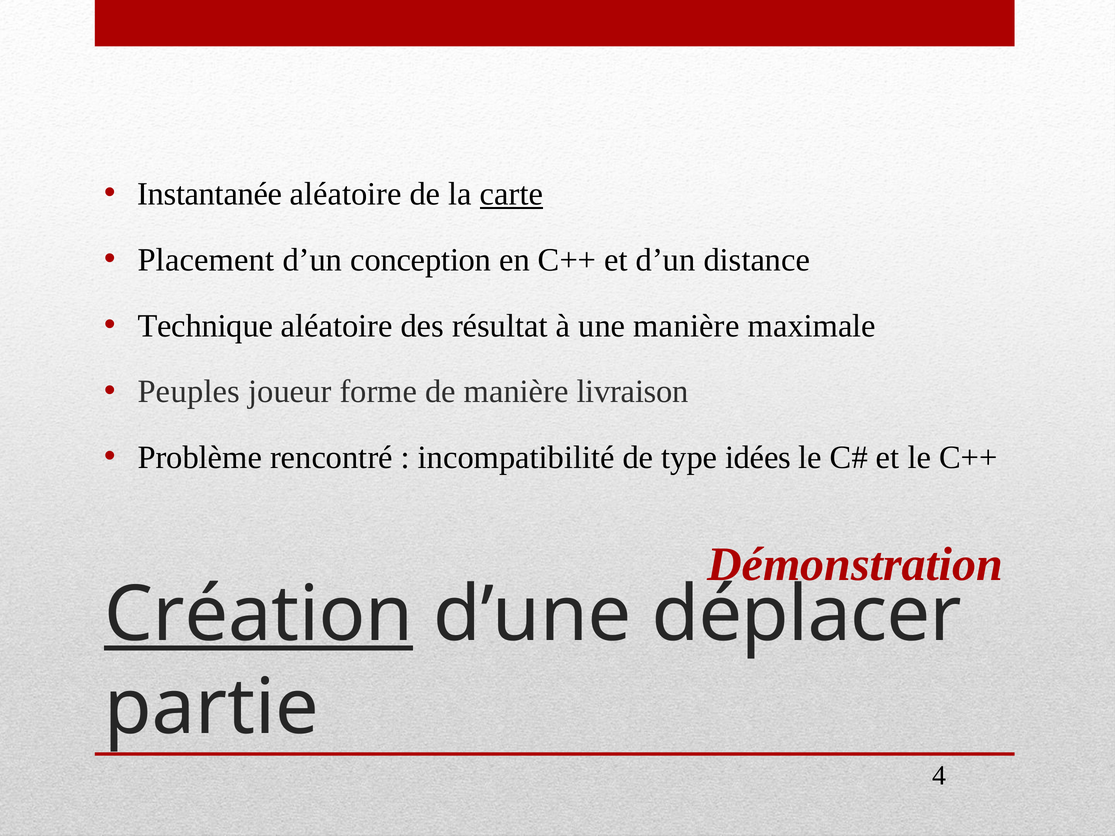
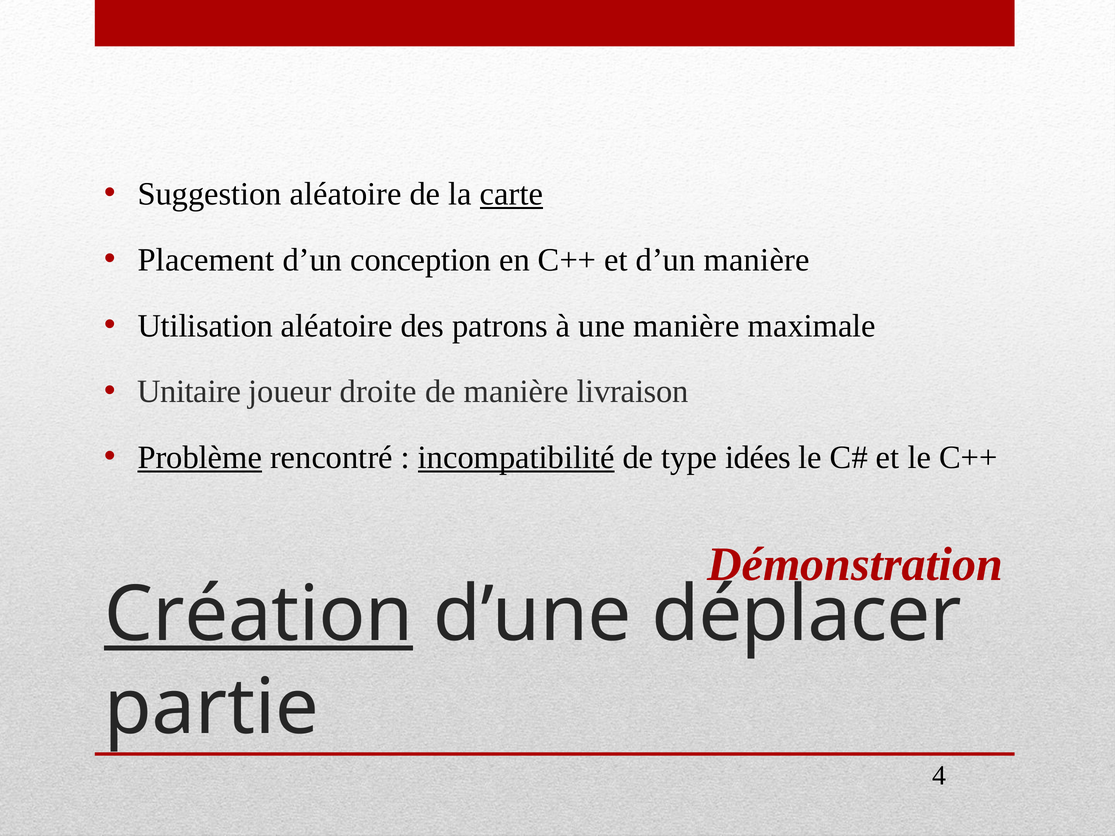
Instantanée: Instantanée -> Suggestion
d’un distance: distance -> manière
Technique: Technique -> Utilisation
résultat: résultat -> patrons
Peuples: Peuples -> Unitaire
forme: forme -> droite
Problème underline: none -> present
incompatibilité underline: none -> present
